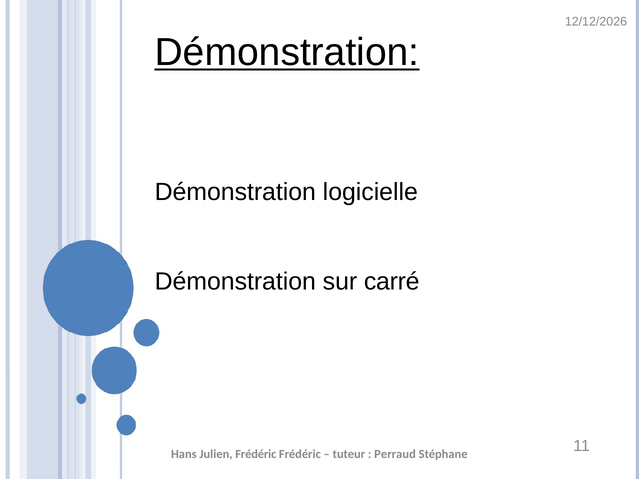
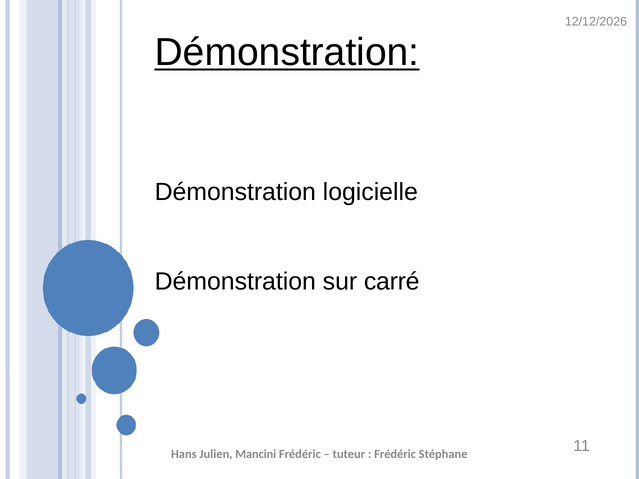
Julien Frédéric: Frédéric -> Mancini
Perraud at (395, 454): Perraud -> Frédéric
